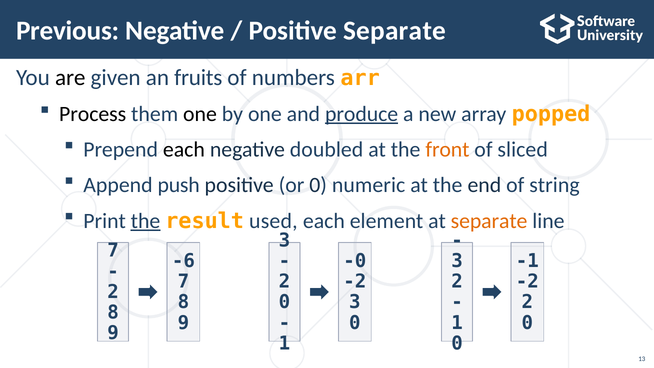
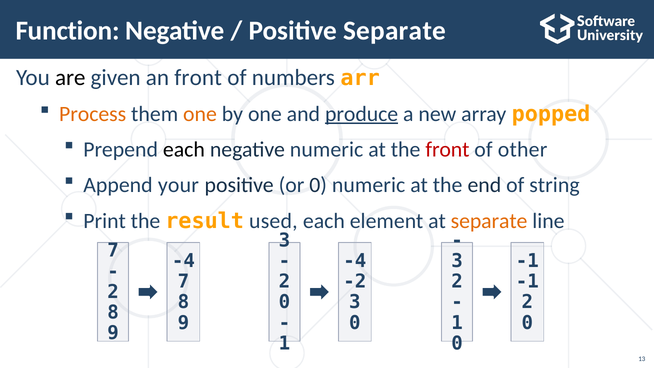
Previous: Previous -> Function
an fruits: fruits -> front
Process colour: black -> orange
one at (200, 114) colour: black -> orange
negative doubled: doubled -> numeric
front at (447, 149) colour: orange -> red
sliced: sliced -> other
push: push -> your
the at (146, 221) underline: present -> none
-6 at (183, 261): -6 -> -4
-0 at (355, 261): -0 -> -4
-2 at (527, 281): -2 -> -1
